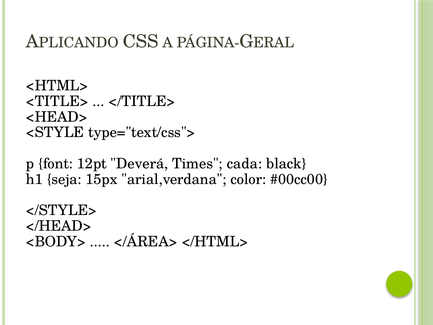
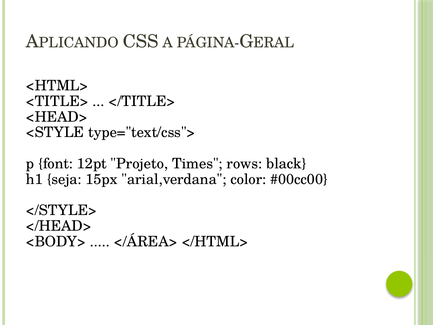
Deverá: Deverá -> Projeto
cada: cada -> rows
